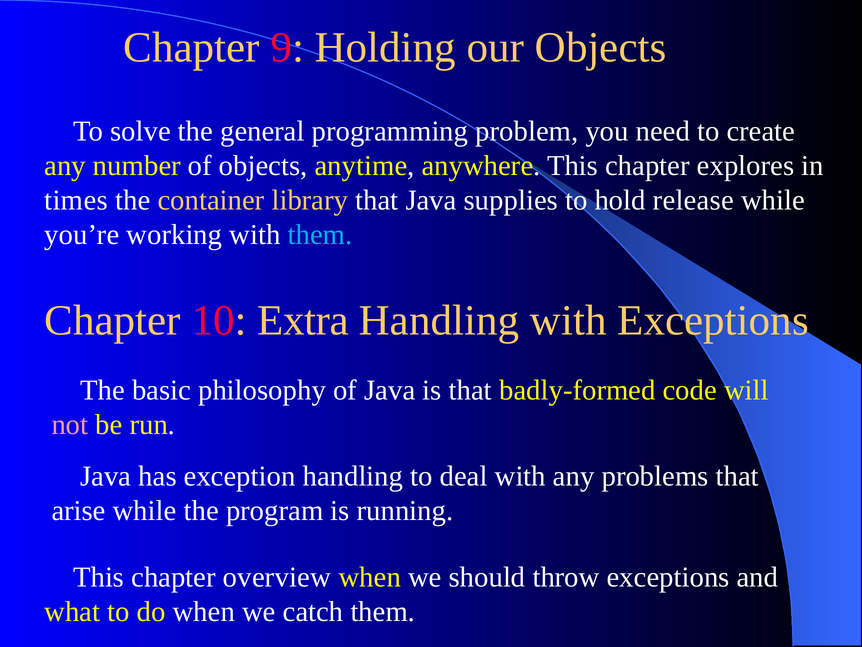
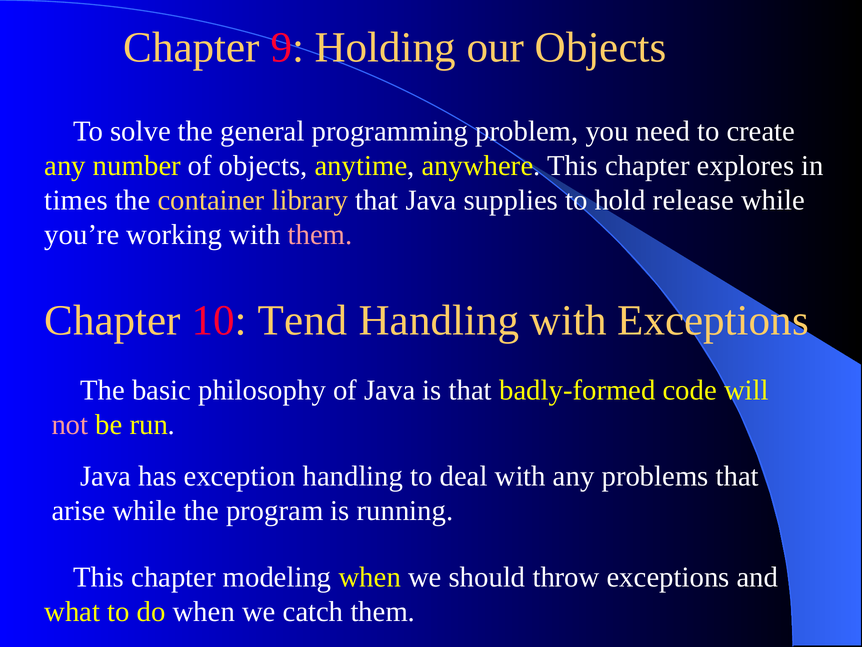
them at (320, 235) colour: light blue -> pink
Extra: Extra -> Tend
overview: overview -> modeling
